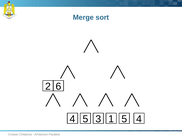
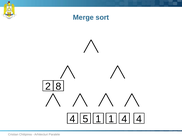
6: 6 -> 8
5 3: 3 -> 1
1 5: 5 -> 4
